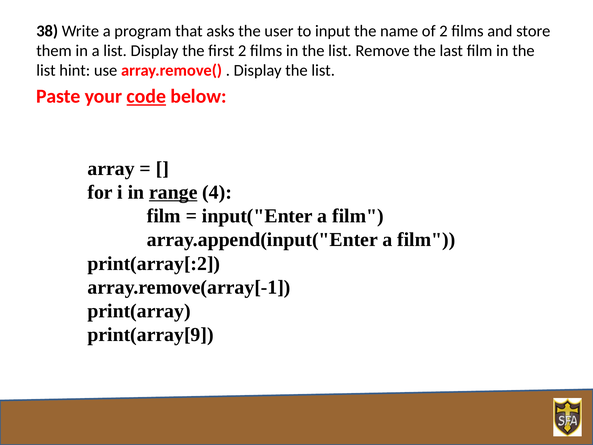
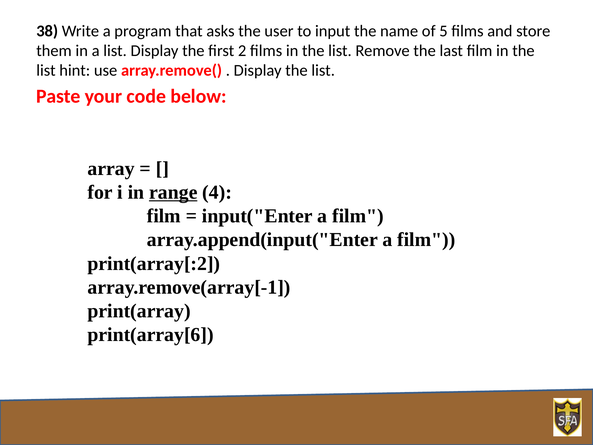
of 2: 2 -> 5
code underline: present -> none
print(array[9: print(array[9 -> print(array[6
